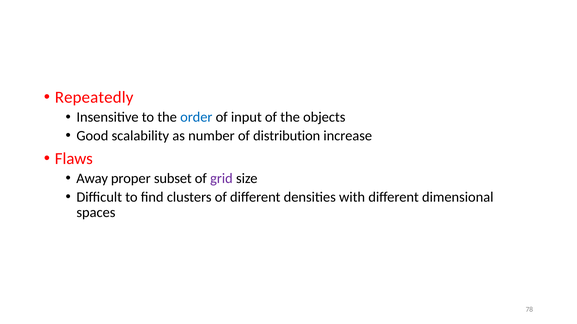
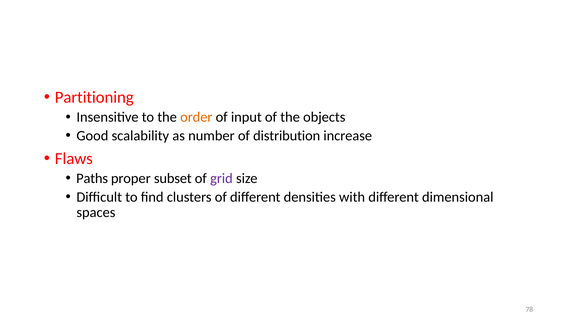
Repeatedly: Repeatedly -> Partitioning
order colour: blue -> orange
Away: Away -> Paths
